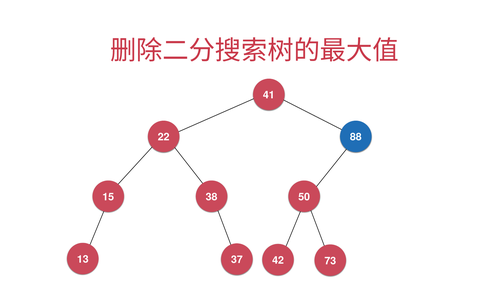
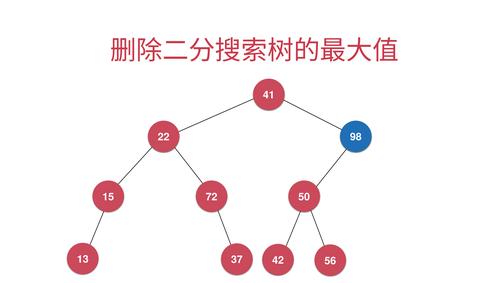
88: 88 -> 98
38: 38 -> 72
73: 73 -> 56
